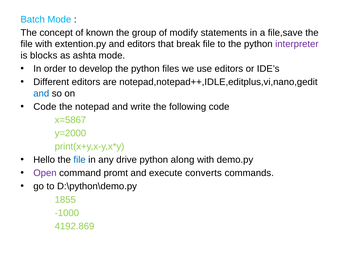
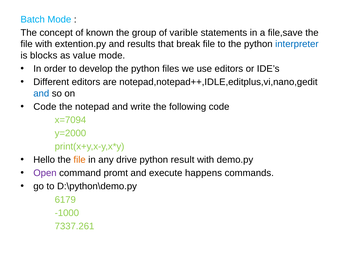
modify: modify -> varible
and editors: editors -> results
interpreter colour: purple -> blue
ashta: ashta -> value
x=5867: x=5867 -> x=7094
file at (80, 160) colour: blue -> orange
along: along -> result
converts: converts -> happens
1855: 1855 -> 6179
4192.869: 4192.869 -> 7337.261
